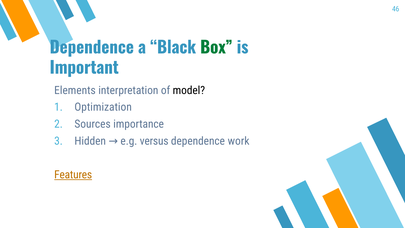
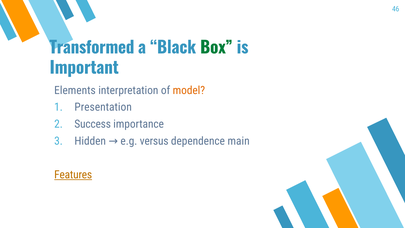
Dependence at (92, 48): Dependence -> Transformed
model colour: black -> orange
Optimization: Optimization -> Presentation
Sources: Sources -> Success
work: work -> main
